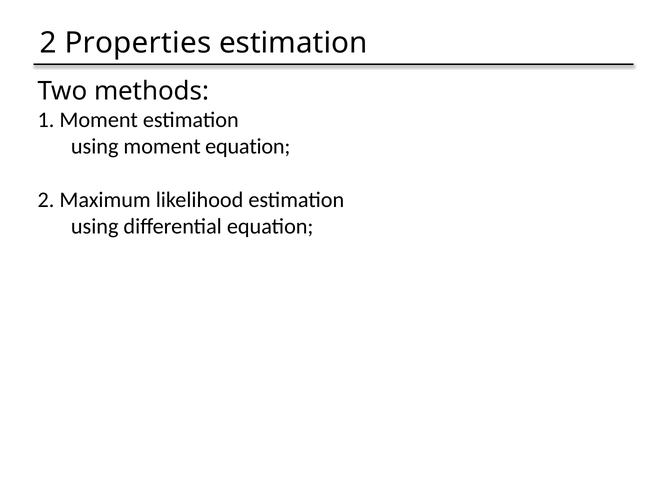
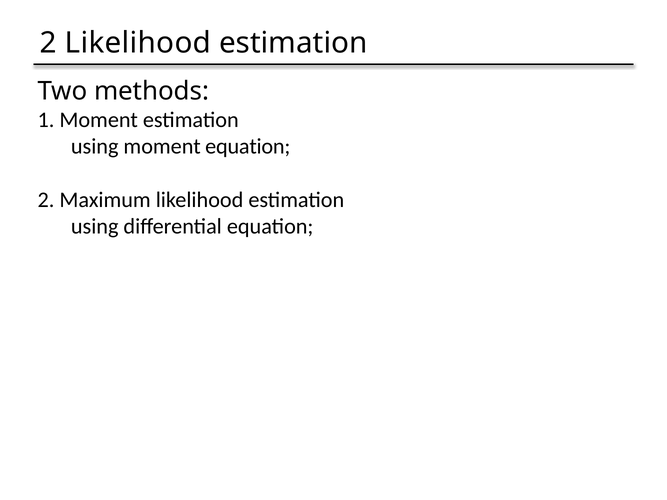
2 Properties: Properties -> Likelihood
